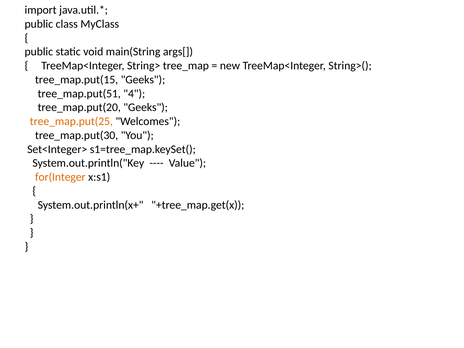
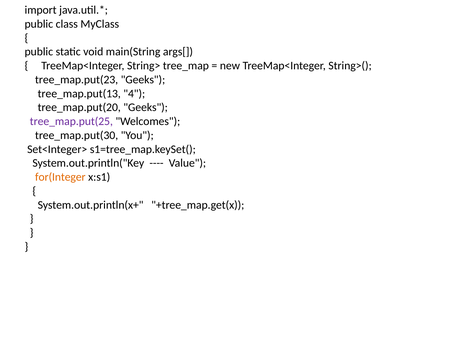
tree_map.put(15: tree_map.put(15 -> tree_map.put(23
tree_map.put(51: tree_map.put(51 -> tree_map.put(13
tree_map.put(25 colour: orange -> purple
